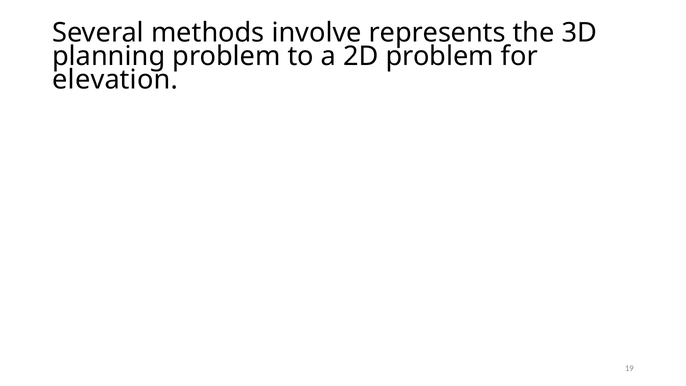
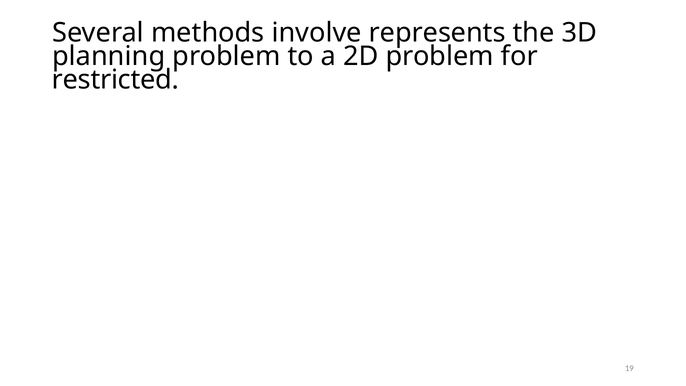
elevation: elevation -> restricted
